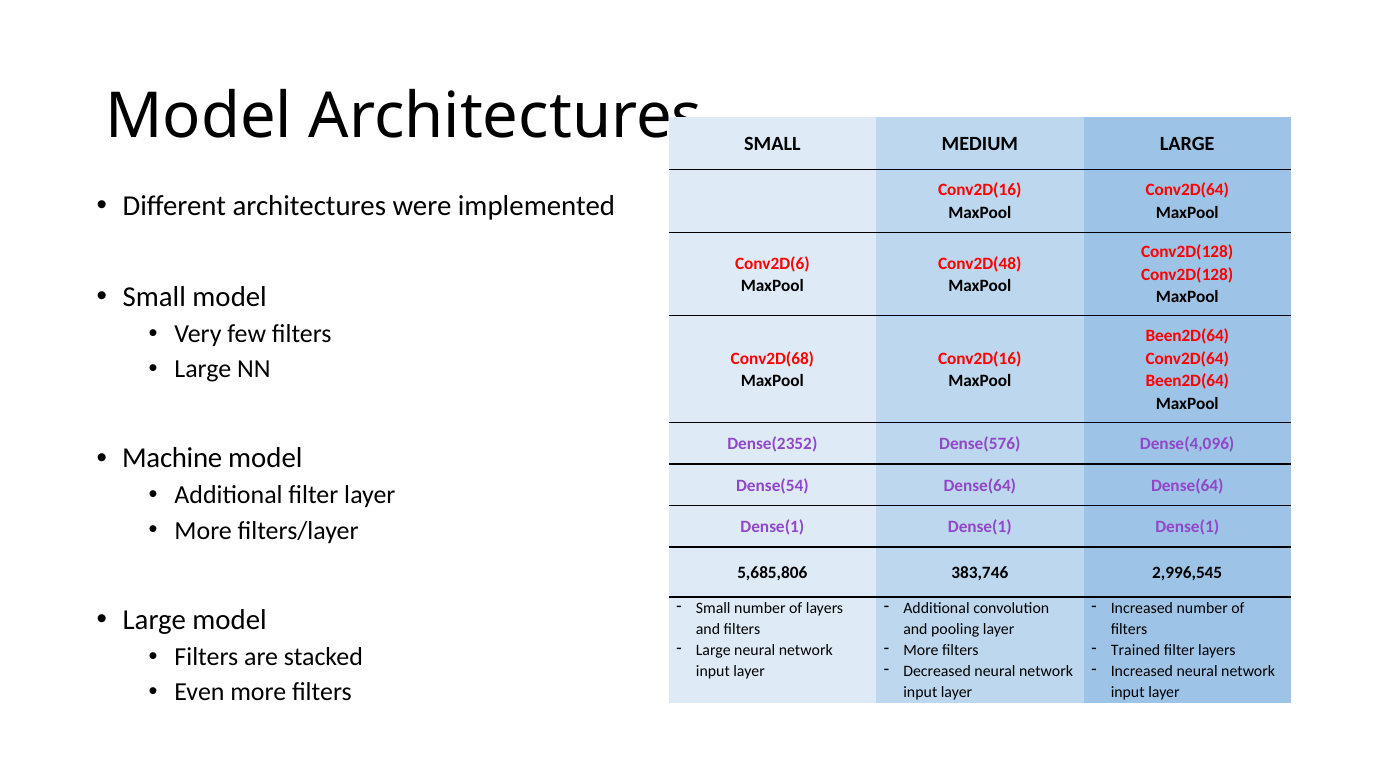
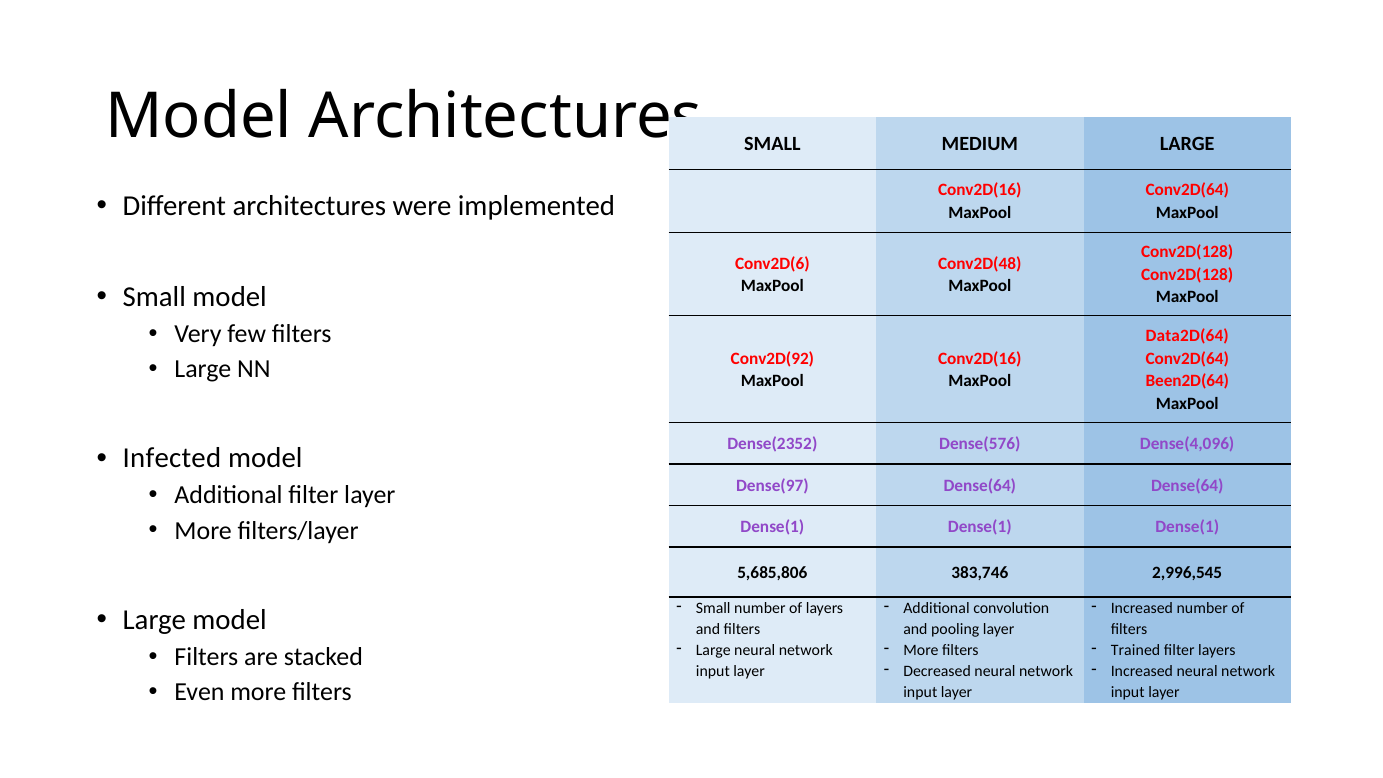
Been2D(64 at (1187, 336): Been2D(64 -> Data2D(64
Conv2D(68: Conv2D(68 -> Conv2D(92
Machine: Machine -> Infected
Dense(54: Dense(54 -> Dense(97
